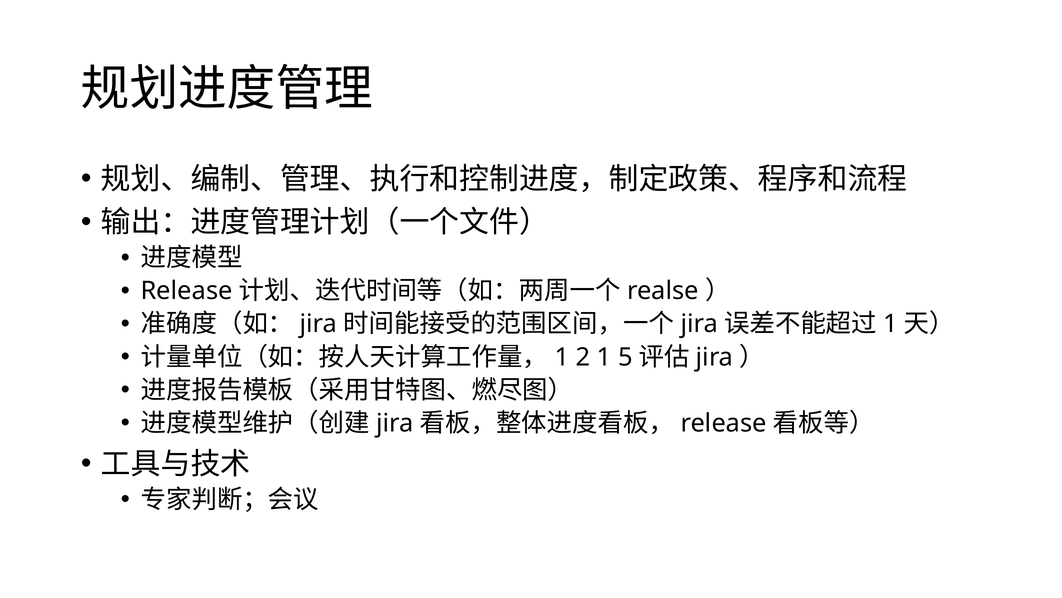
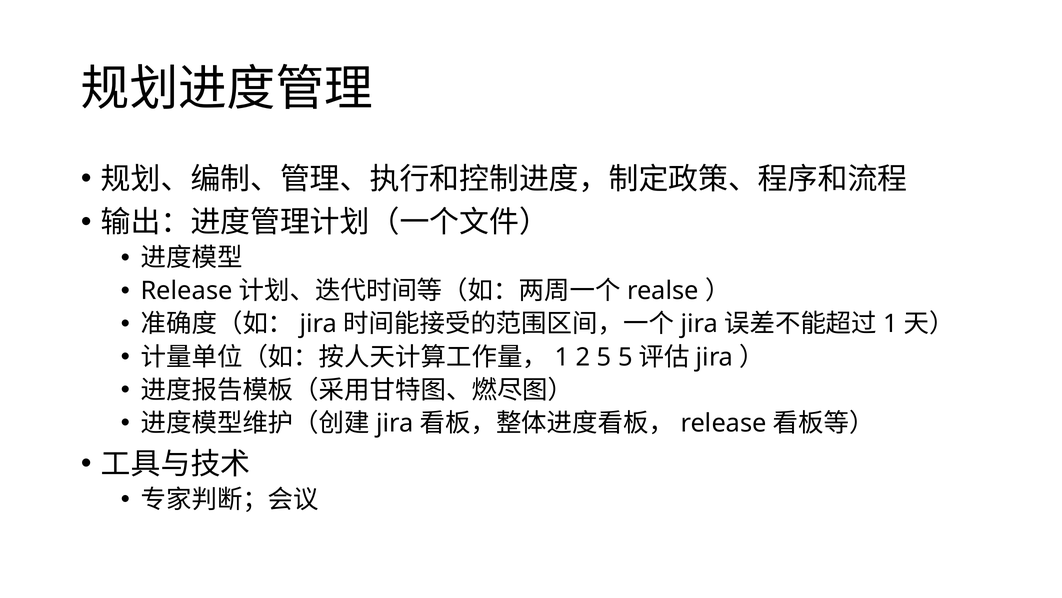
2 1: 1 -> 5
